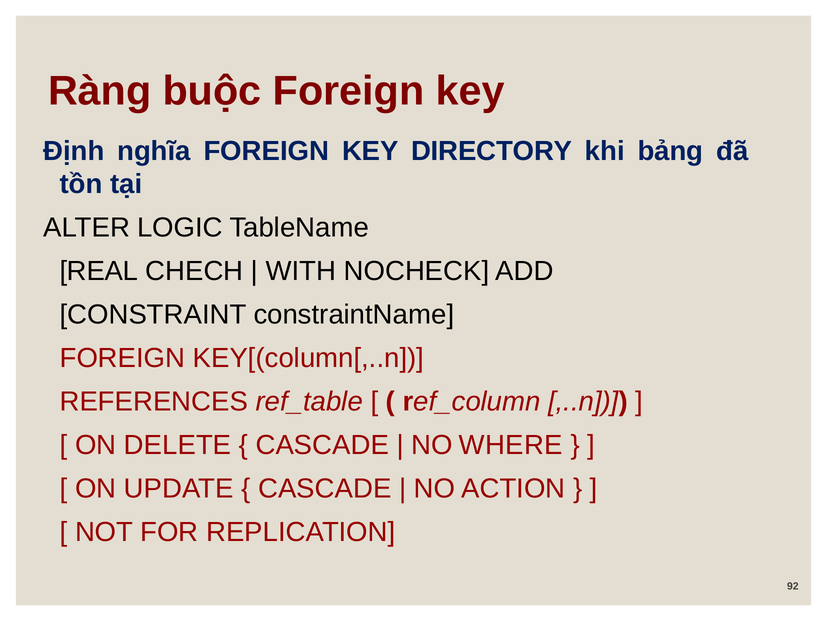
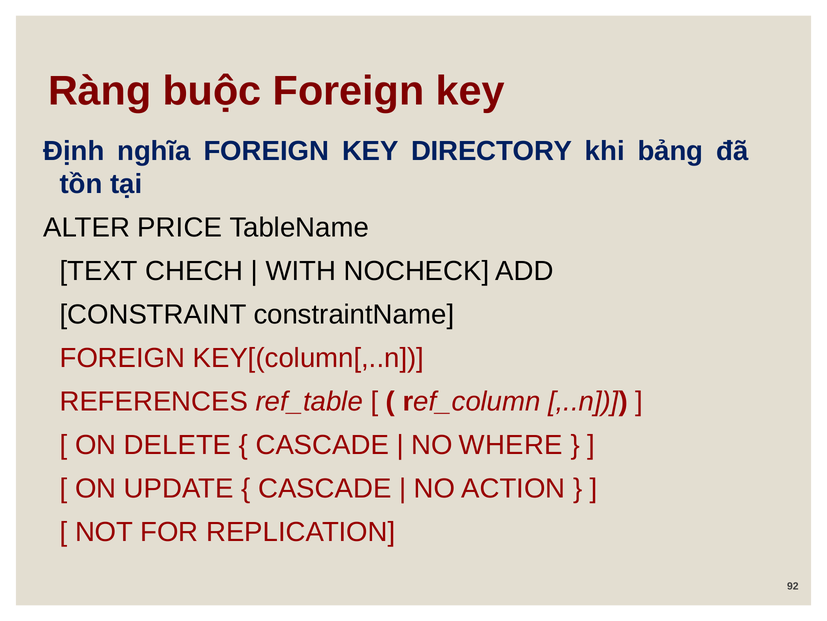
LOGIC: LOGIC -> PRICE
REAL: REAL -> TEXT
